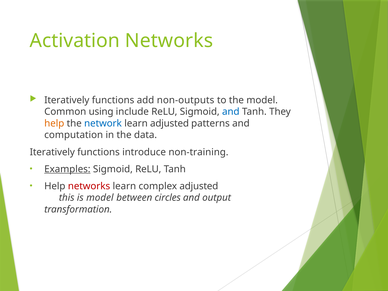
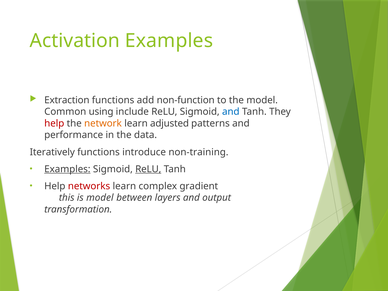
Activation Networks: Networks -> Examples
Iteratively at (67, 100): Iteratively -> Extraction
non-outputs: non-outputs -> non-function
help at (54, 123) colour: orange -> red
network colour: blue -> orange
computation: computation -> performance
ReLU at (148, 169) underline: none -> present
complex adjusted: adjusted -> gradient
circles: circles -> layers
